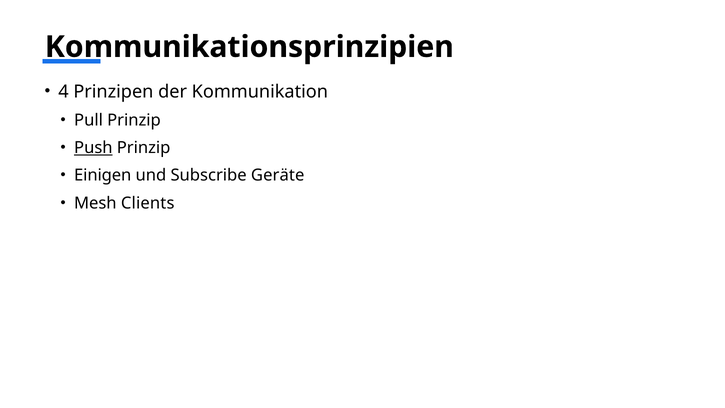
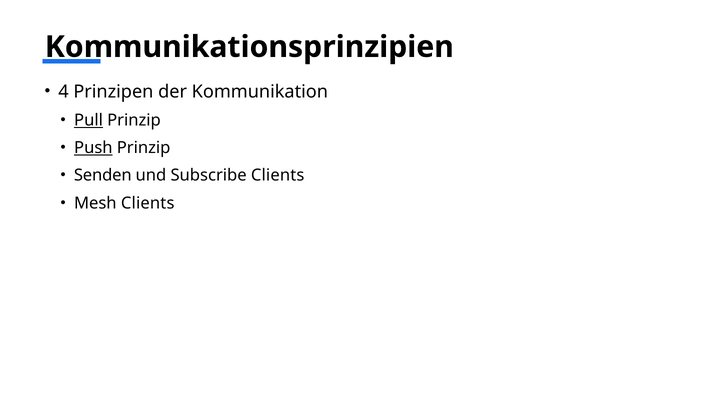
Pull underline: none -> present
Einigen: Einigen -> Senden
Subscribe Geräte: Geräte -> Clients
